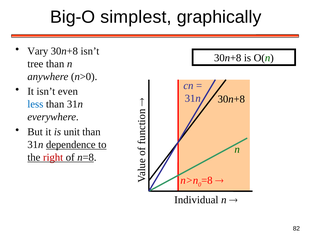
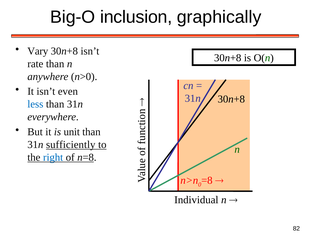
simplest: simplest -> inclusion
tree: tree -> rate
dependence: dependence -> sufficiently
right colour: red -> blue
